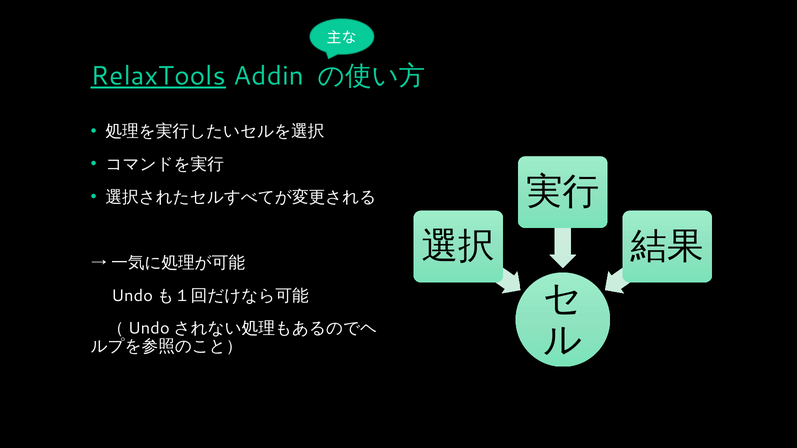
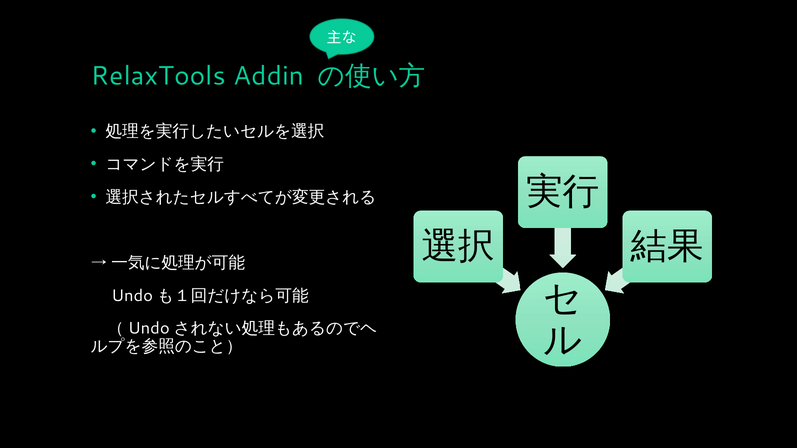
RelaxTools underline: present -> none
